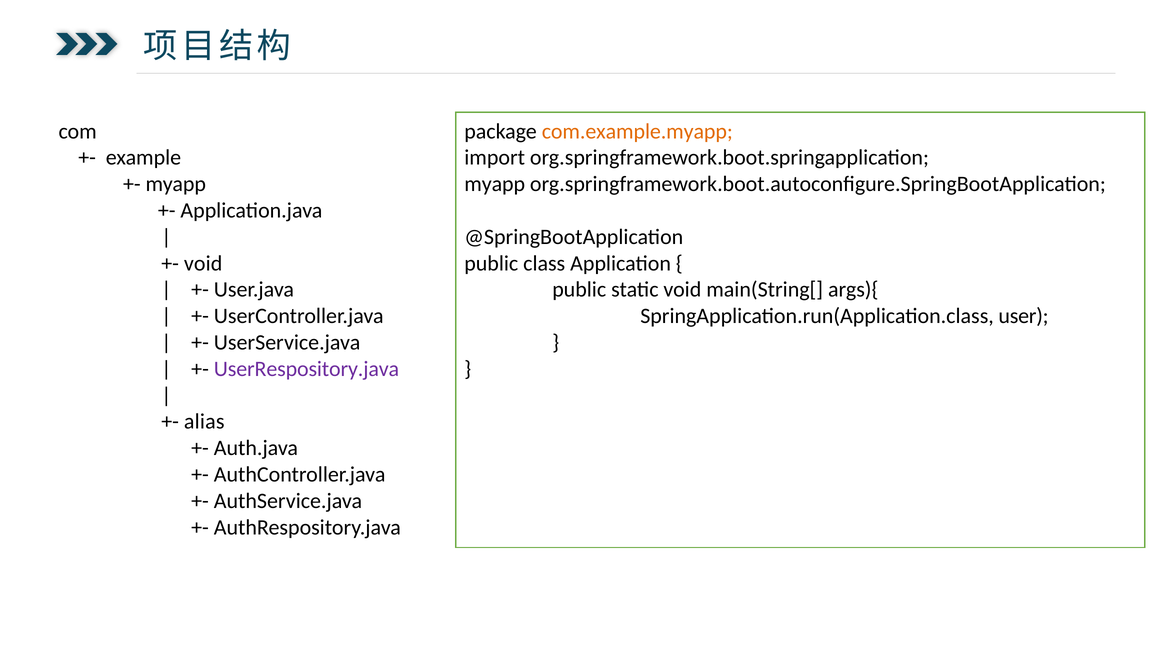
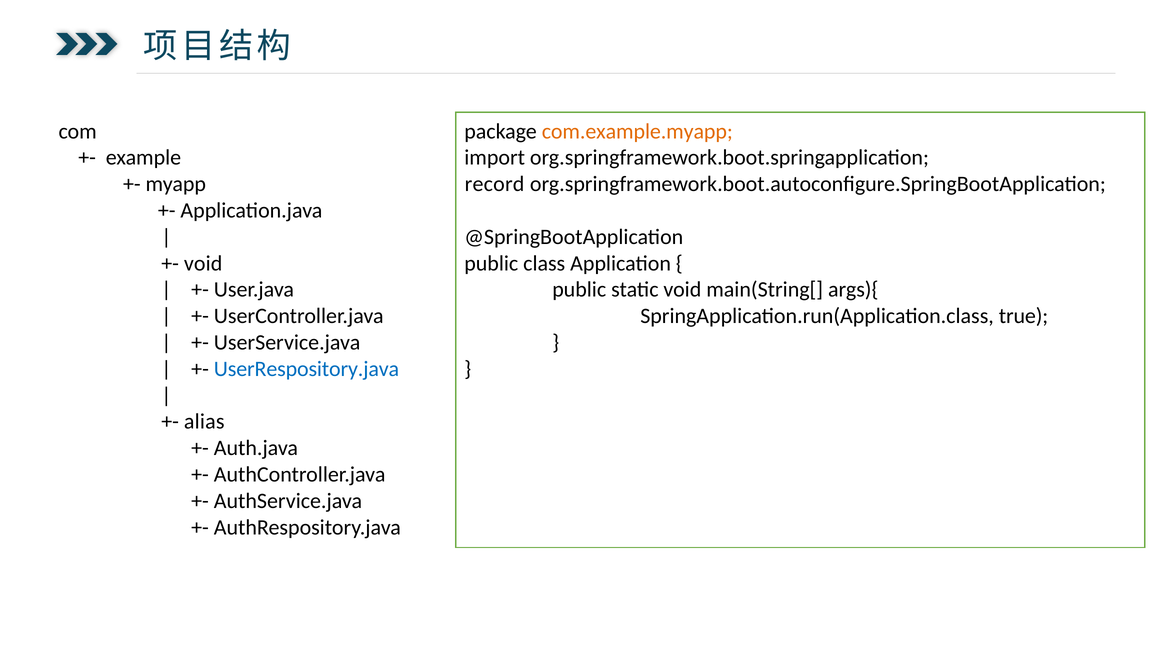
myapp at (495, 184): myapp -> record
user: user -> true
UserRespository.java colour: purple -> blue
